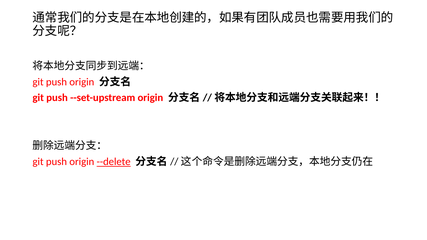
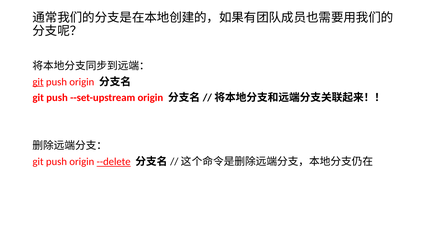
git at (38, 82) underline: none -> present
